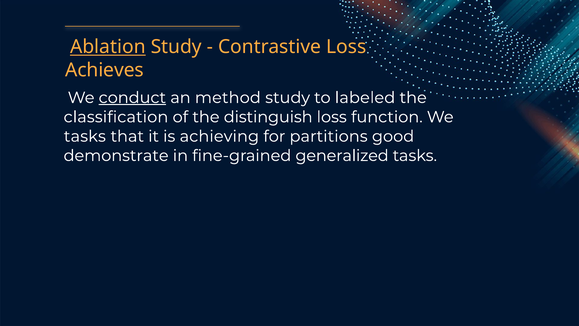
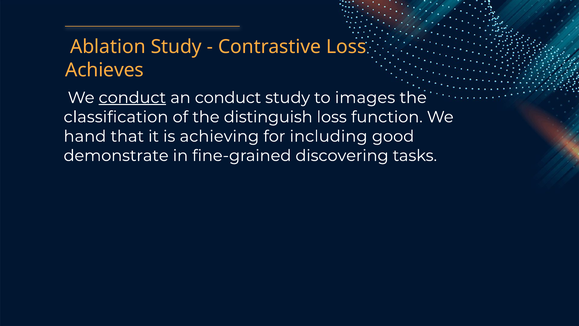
Ablation underline: present -> none
an method: method -> conduct
labeled: labeled -> images
tasks at (85, 136): tasks -> hand
partitions: partitions -> including
generalized: generalized -> discovering
